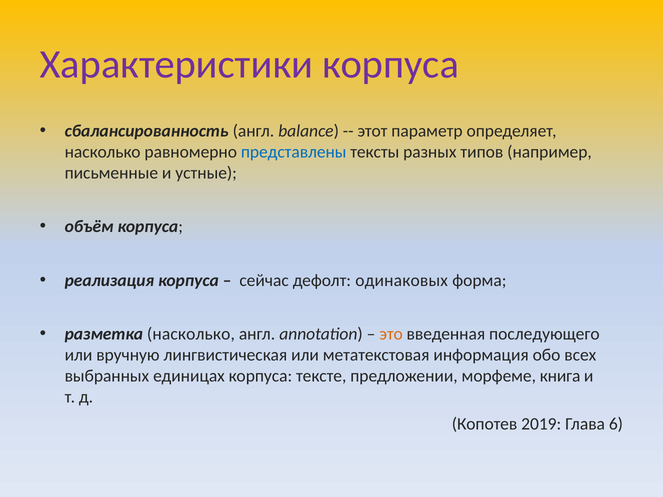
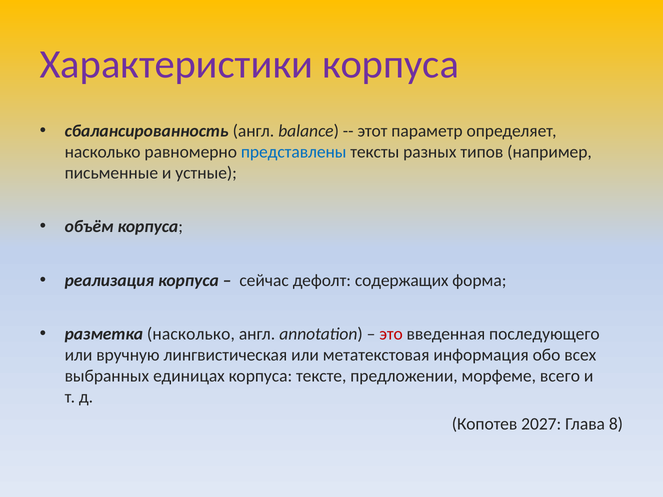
одинаковых: одинаковых -> содержащих
это colour: orange -> red
книга: книга -> всего
2019: 2019 -> 2027
6: 6 -> 8
